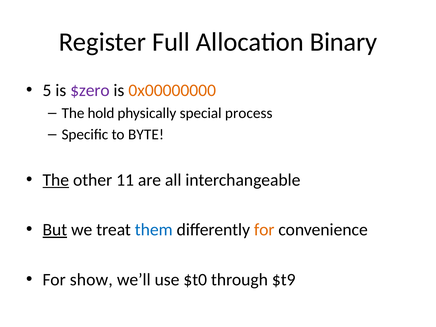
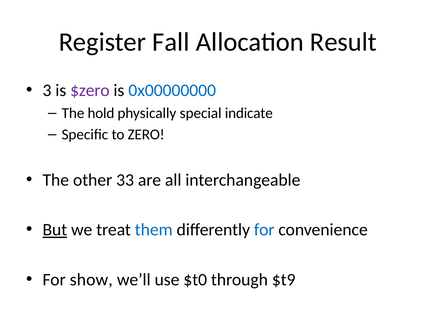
Full: Full -> Fall
Binary: Binary -> Result
5: 5 -> 3
0x00000000 colour: orange -> blue
process: process -> indicate
BYTE: BYTE -> ZERO
The at (56, 180) underline: present -> none
11: 11 -> 33
for at (264, 230) colour: orange -> blue
